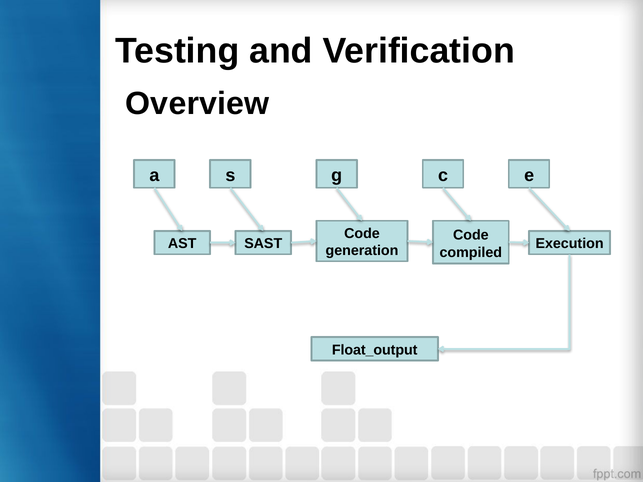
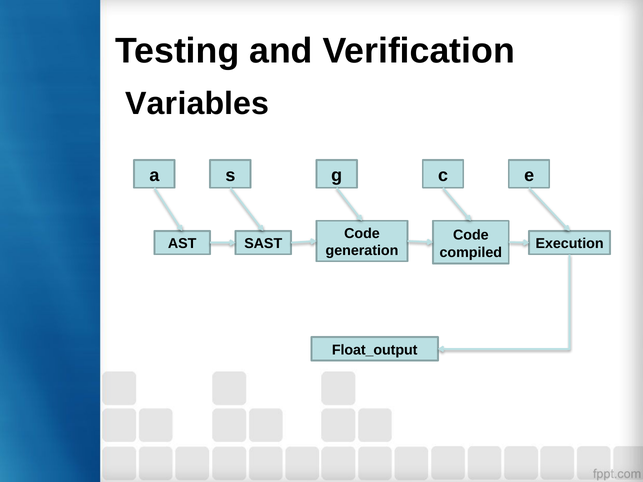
Overview: Overview -> Variables
